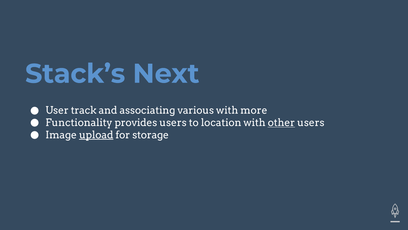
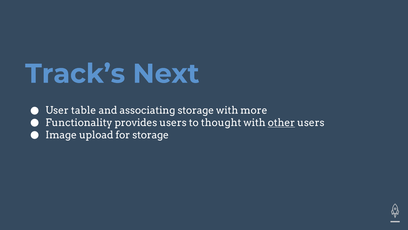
Stack’s: Stack’s -> Track’s
track: track -> table
associating various: various -> storage
location: location -> thought
upload underline: present -> none
